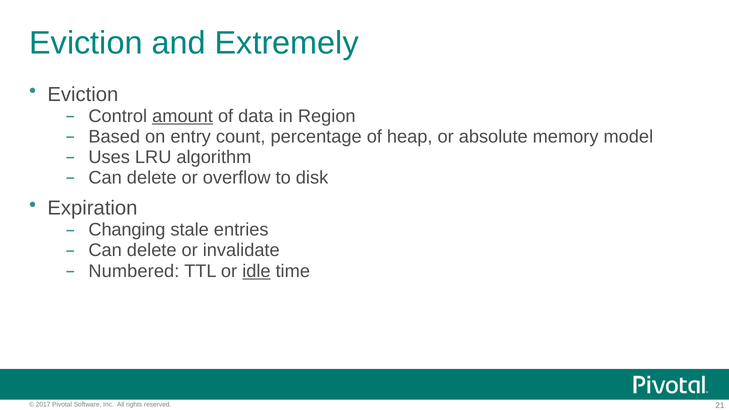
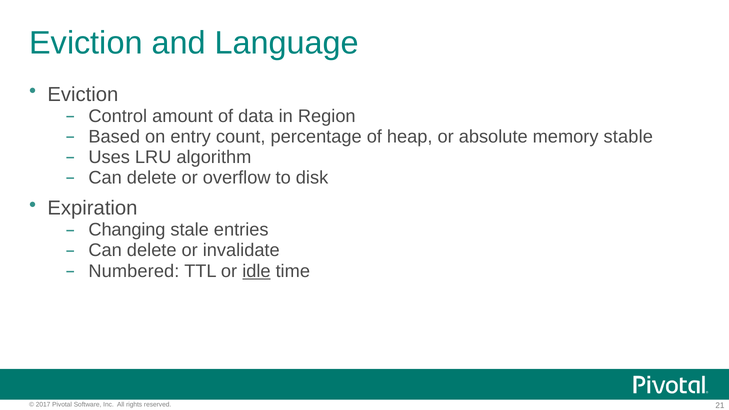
Extremely: Extremely -> Language
amount underline: present -> none
model: model -> stable
